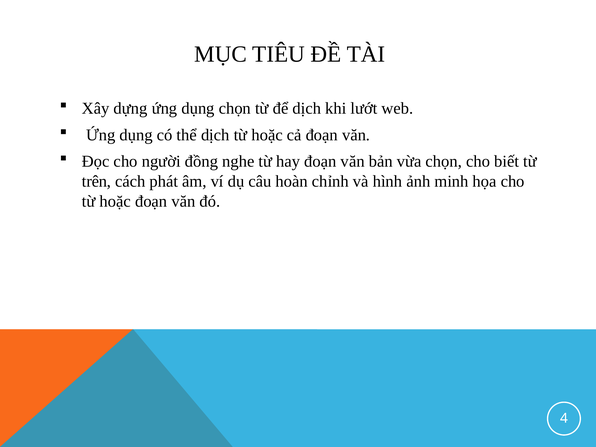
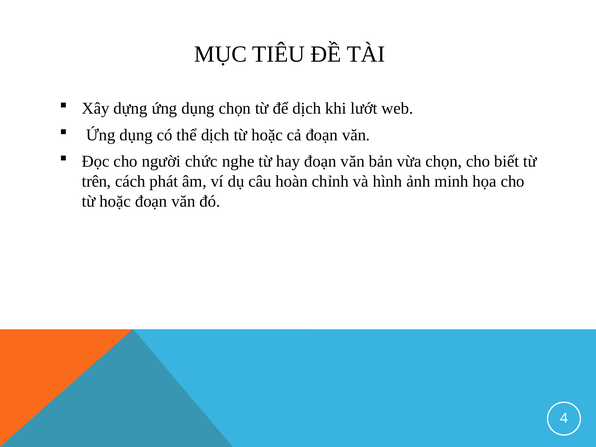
đồng: đồng -> chức
